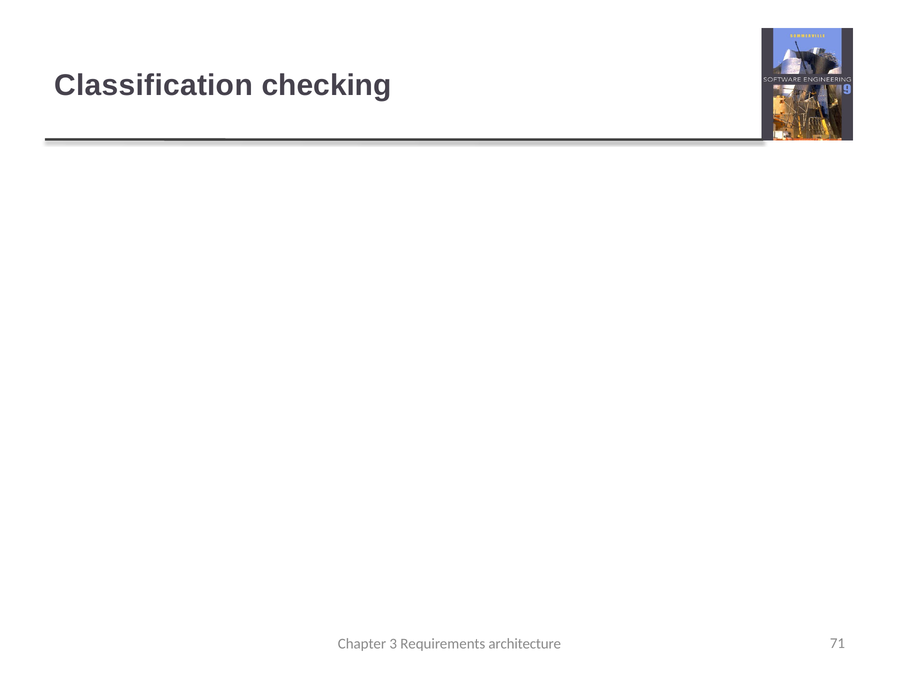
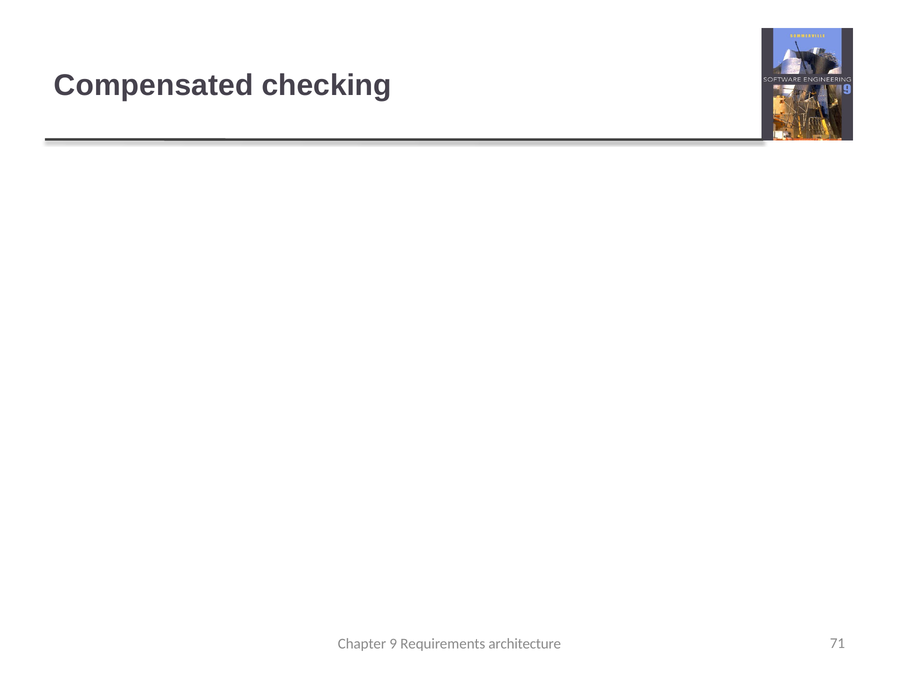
Classification: Classification -> Compensated
3: 3 -> 9
